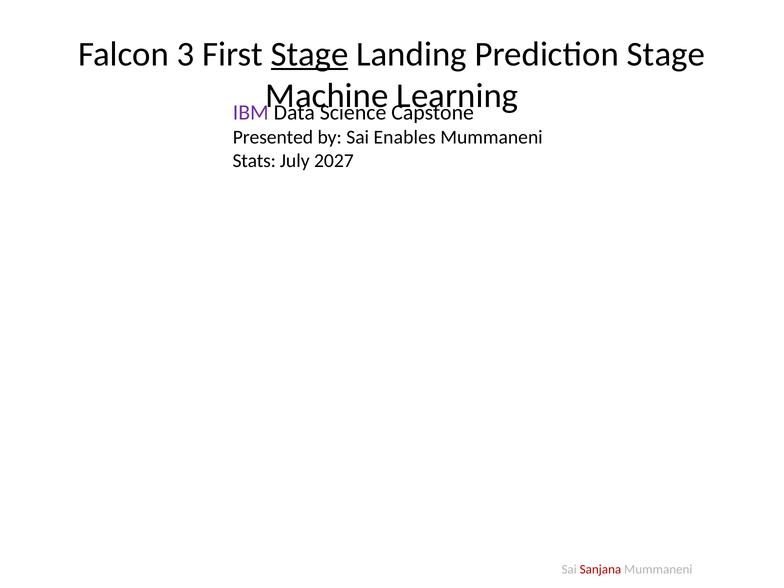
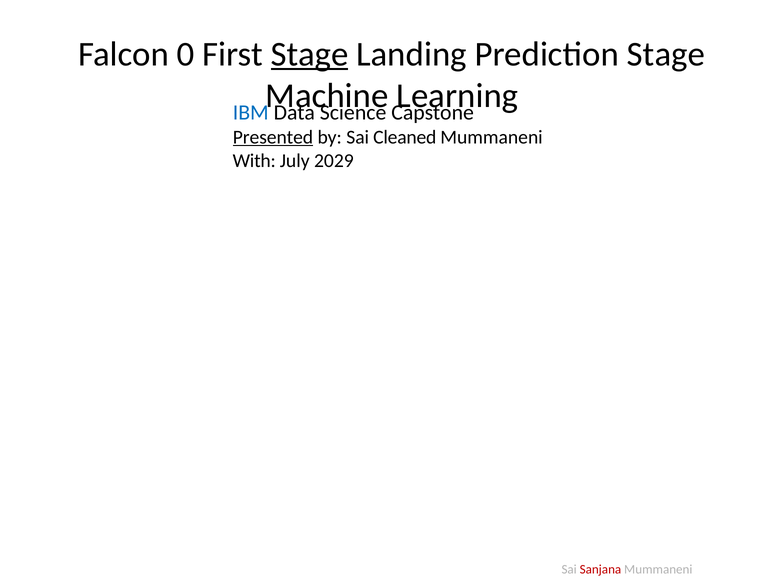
3: 3 -> 0
IBM colour: purple -> blue
Presented underline: none -> present
Enables: Enables -> Cleaned
Stats: Stats -> With
2027: 2027 -> 2029
